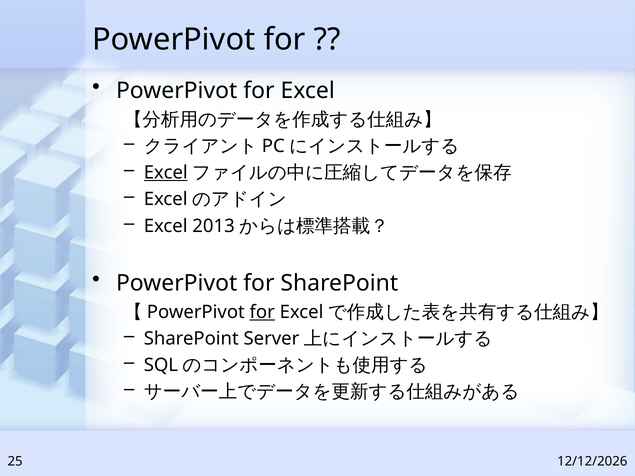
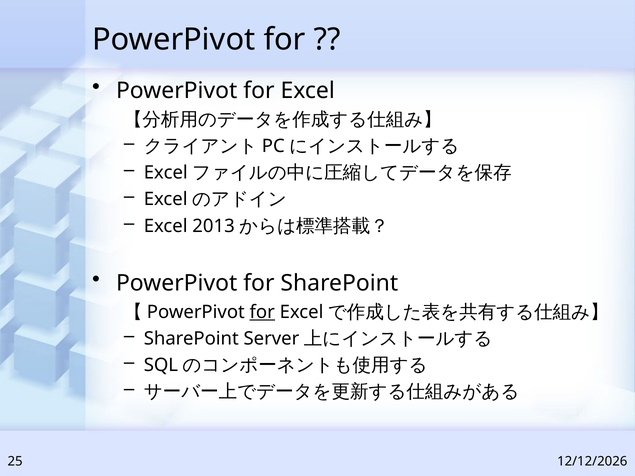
Excel at (166, 173) underline: present -> none
